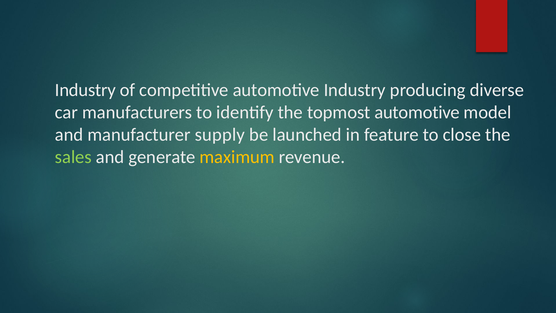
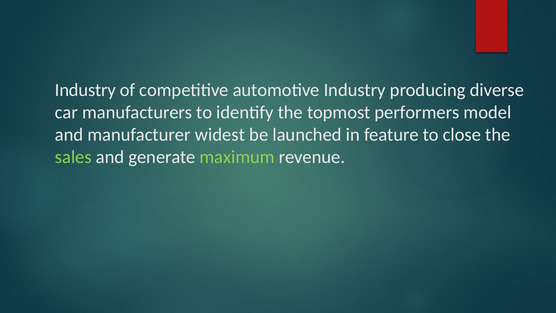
topmost automotive: automotive -> performers
supply: supply -> widest
maximum colour: yellow -> light green
